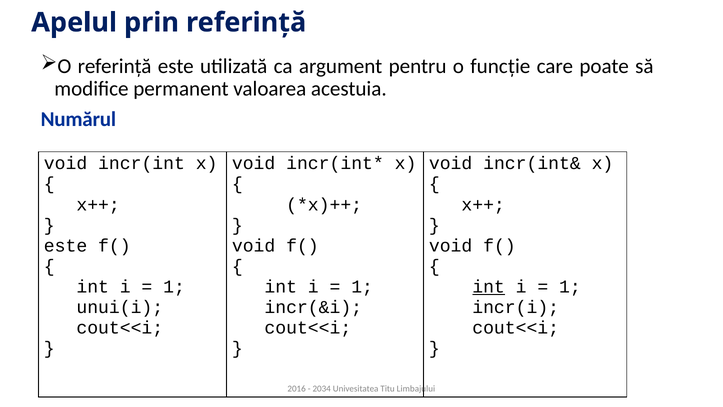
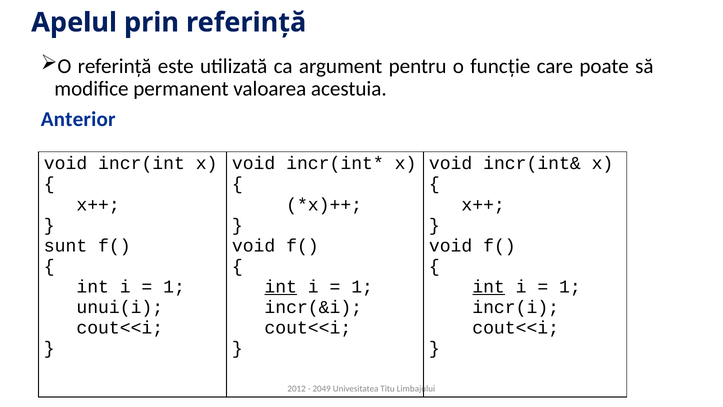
Numărul: Numărul -> Anterior
este at (66, 245): este -> sunt
int at (281, 286) underline: none -> present
2016: 2016 -> 2012
2034: 2034 -> 2049
